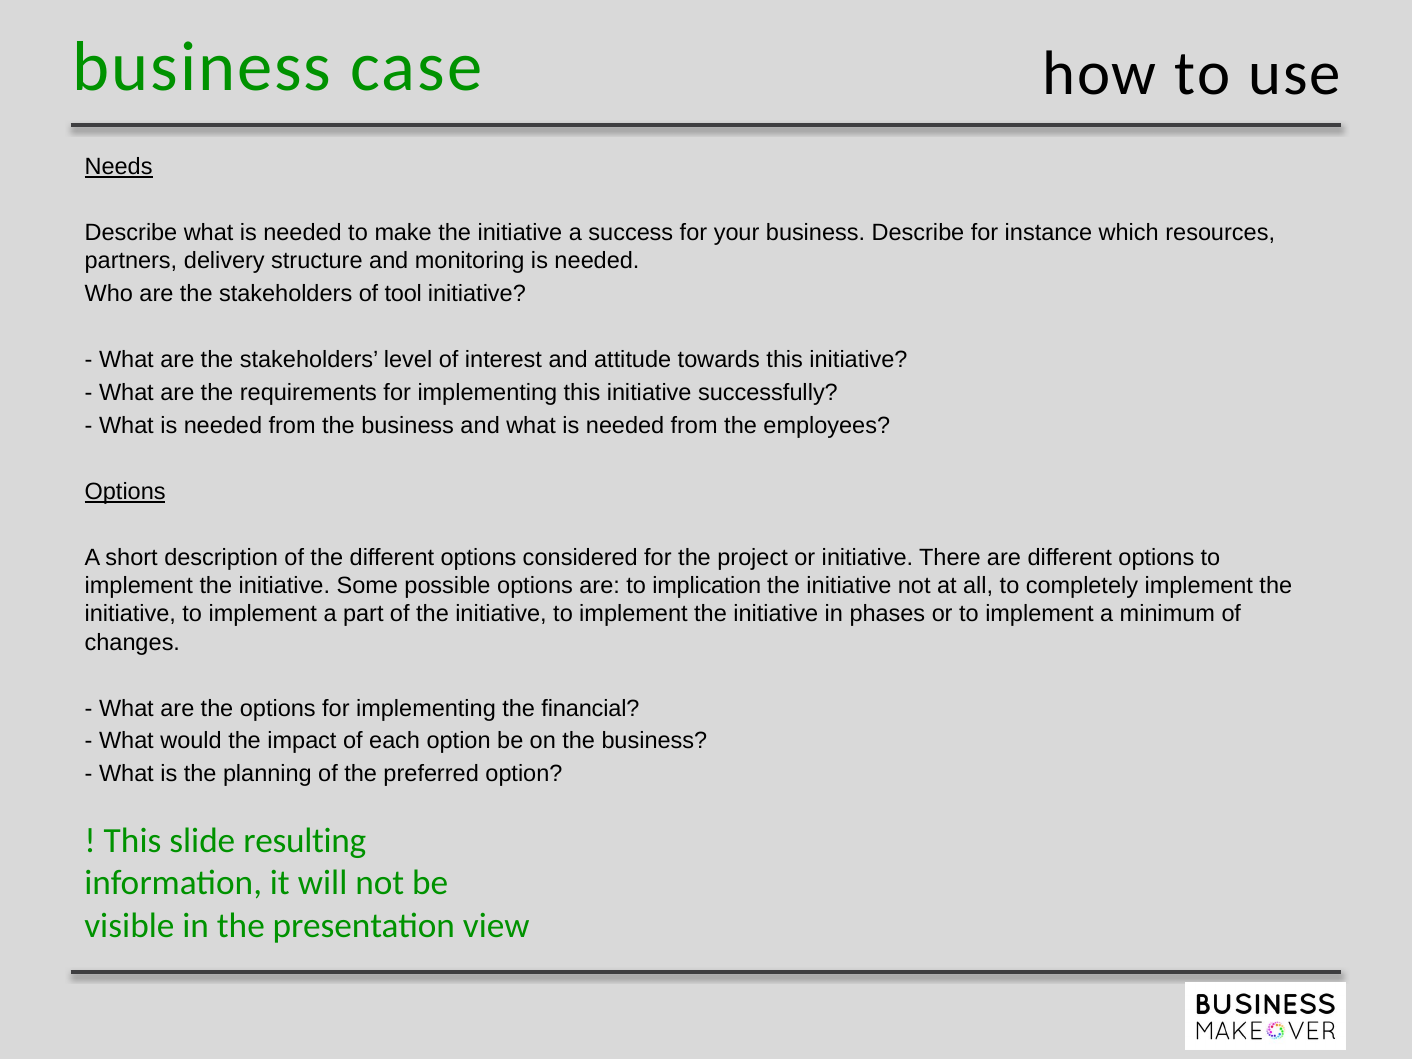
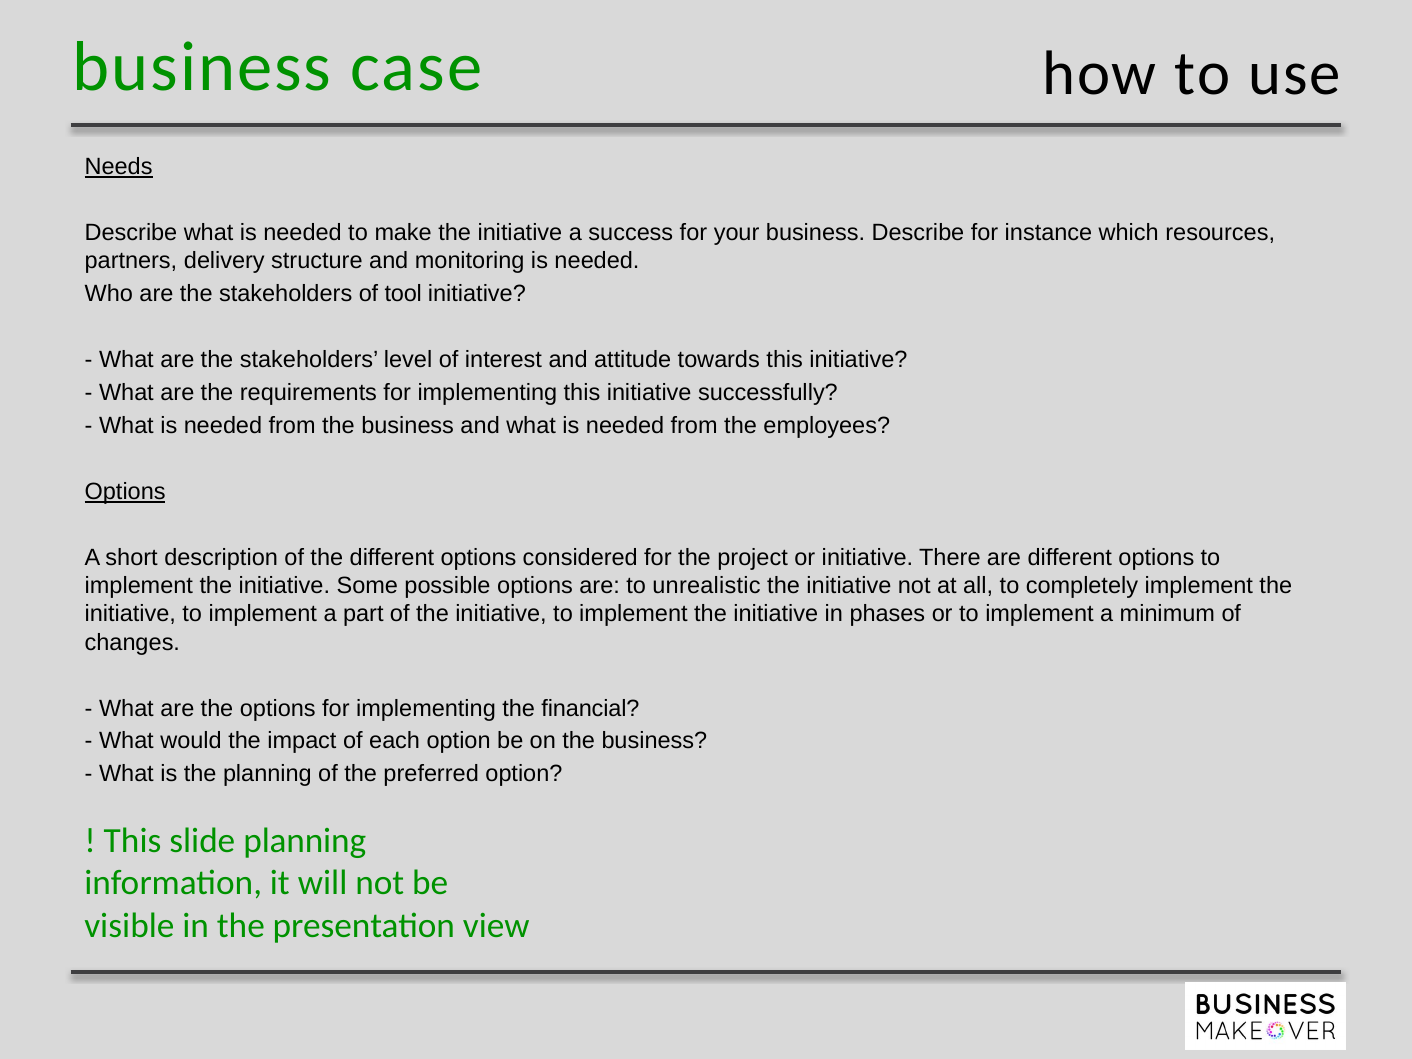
implication: implication -> unrealistic
slide resulting: resulting -> planning
